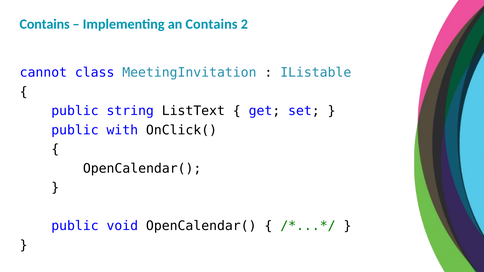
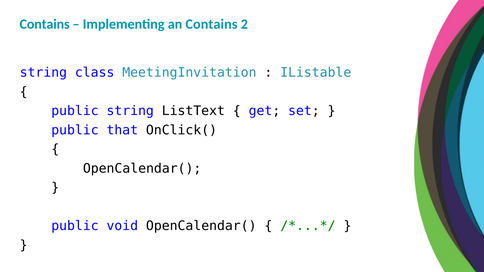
cannot at (43, 73): cannot -> string
with: with -> that
